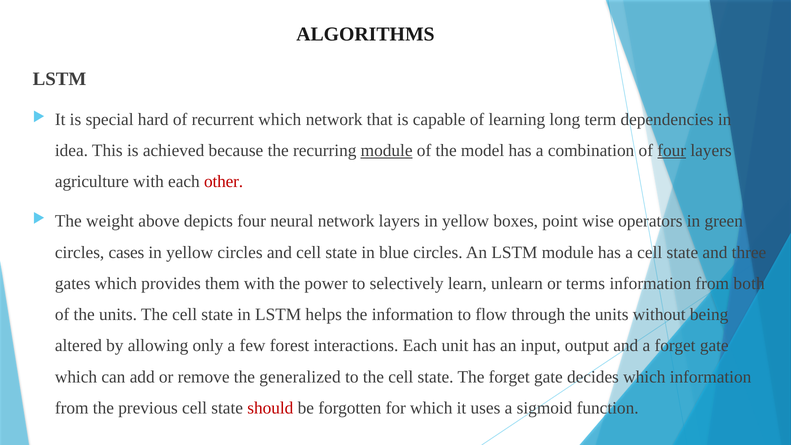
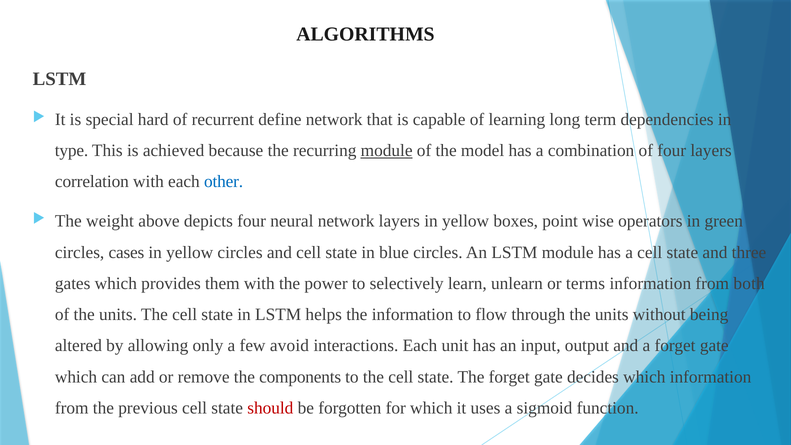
recurrent which: which -> define
idea: idea -> type
four at (672, 151) underline: present -> none
agriculture: agriculture -> correlation
other colour: red -> blue
forest: forest -> avoid
generalized: generalized -> components
